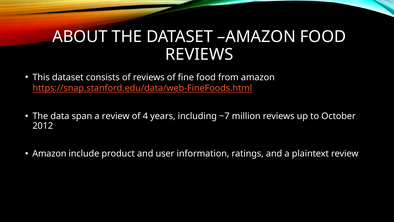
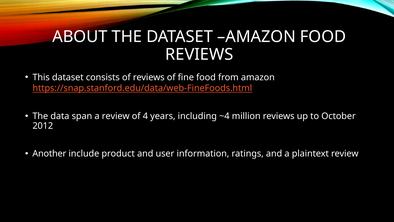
~7: ~7 -> ~4
Amazon at (49, 153): Amazon -> Another
